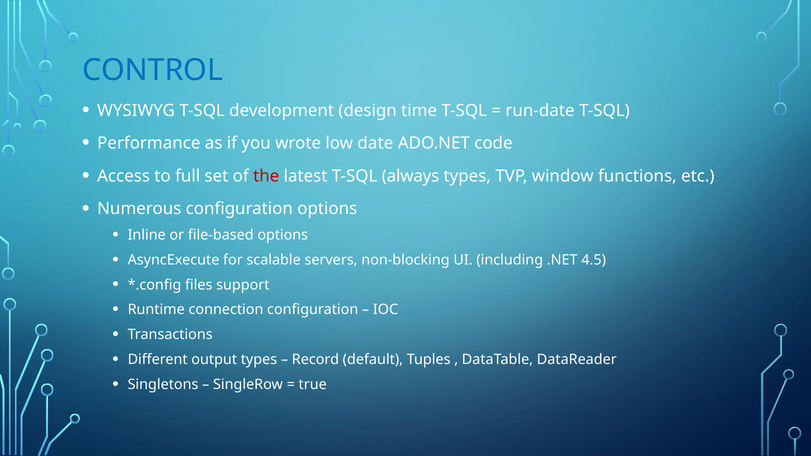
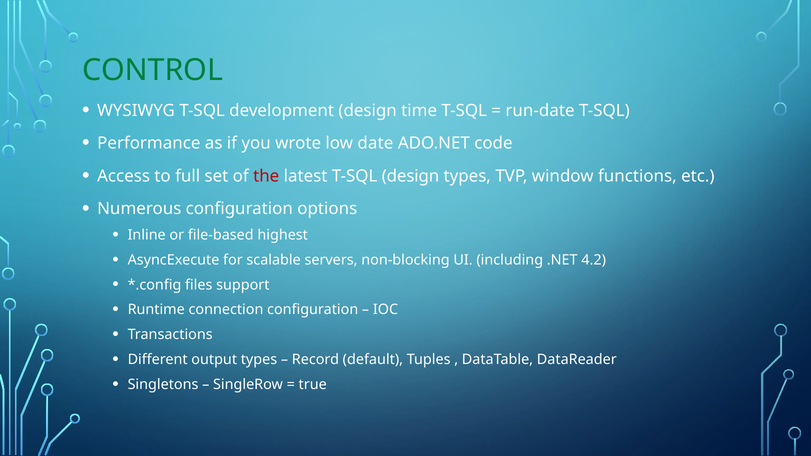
CONTROL colour: blue -> green
T-SQL always: always -> design
file-based options: options -> highest
4.5: 4.5 -> 4.2
